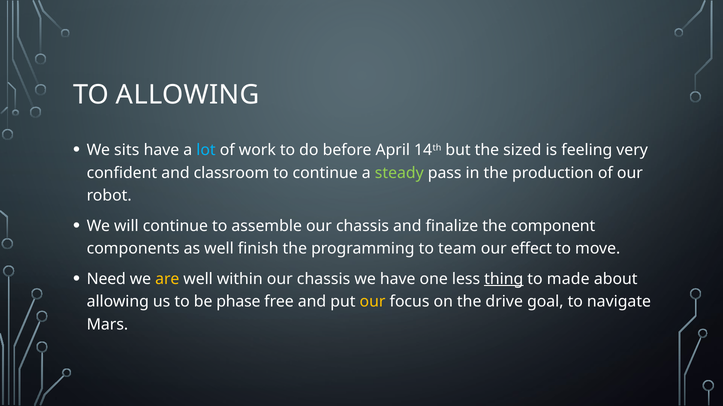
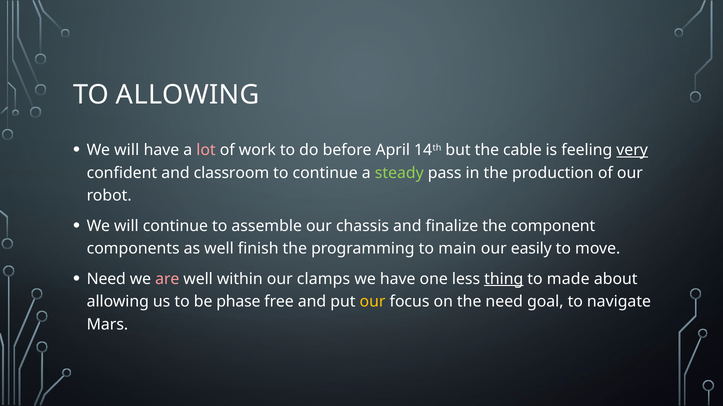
sits at (127, 150): sits -> will
lot colour: light blue -> pink
sized: sized -> cable
very underline: none -> present
team: team -> main
effect: effect -> easily
are colour: yellow -> pink
within our chassis: chassis -> clamps
the drive: drive -> need
